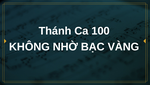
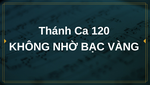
100: 100 -> 120
